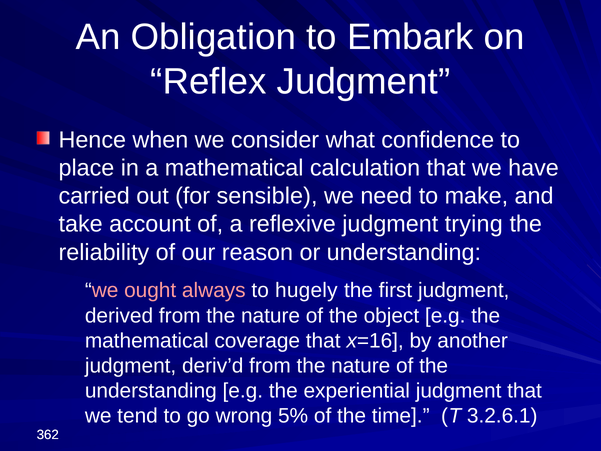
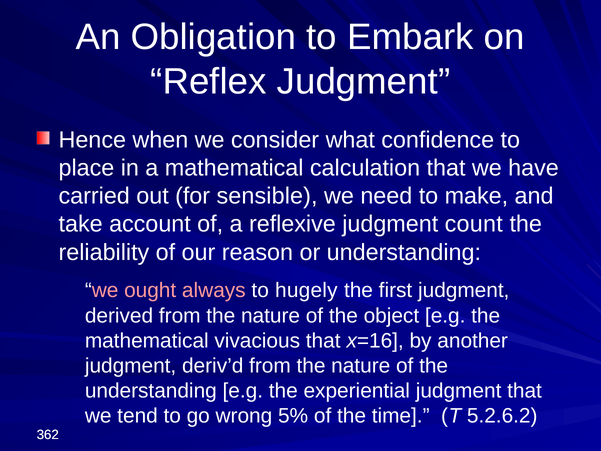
trying: trying -> count
coverage: coverage -> vivacious
3.2.6.1: 3.2.6.1 -> 5.2.6.2
